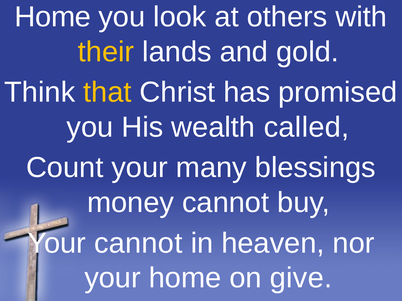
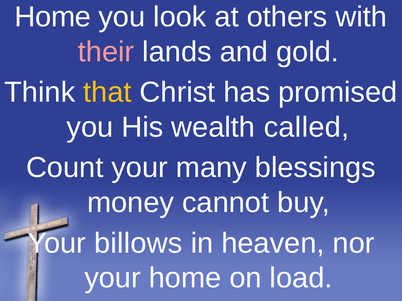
their colour: yellow -> pink
Your cannot: cannot -> billows
give: give -> load
